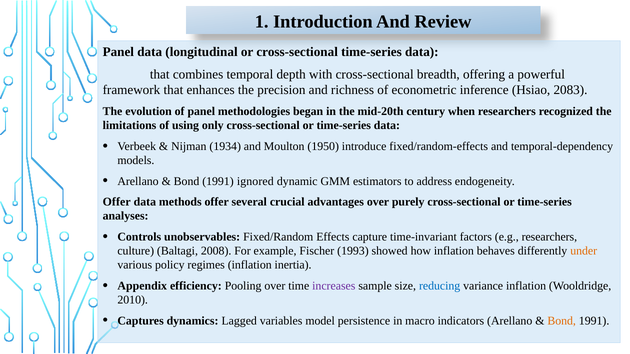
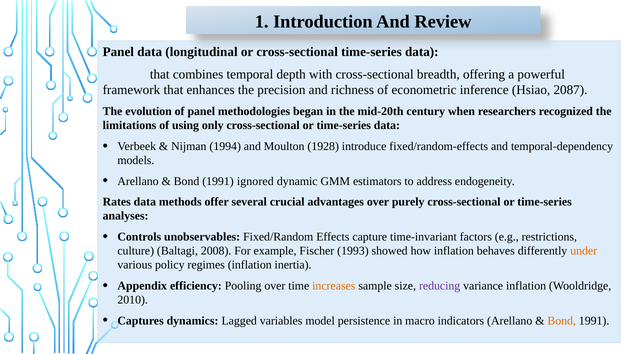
2083: 2083 -> 2087
1934: 1934 -> 1994
1950: 1950 -> 1928
Offer at (117, 202): Offer -> Rates
e.g researchers: researchers -> restrictions
increases colour: purple -> orange
reducing colour: blue -> purple
